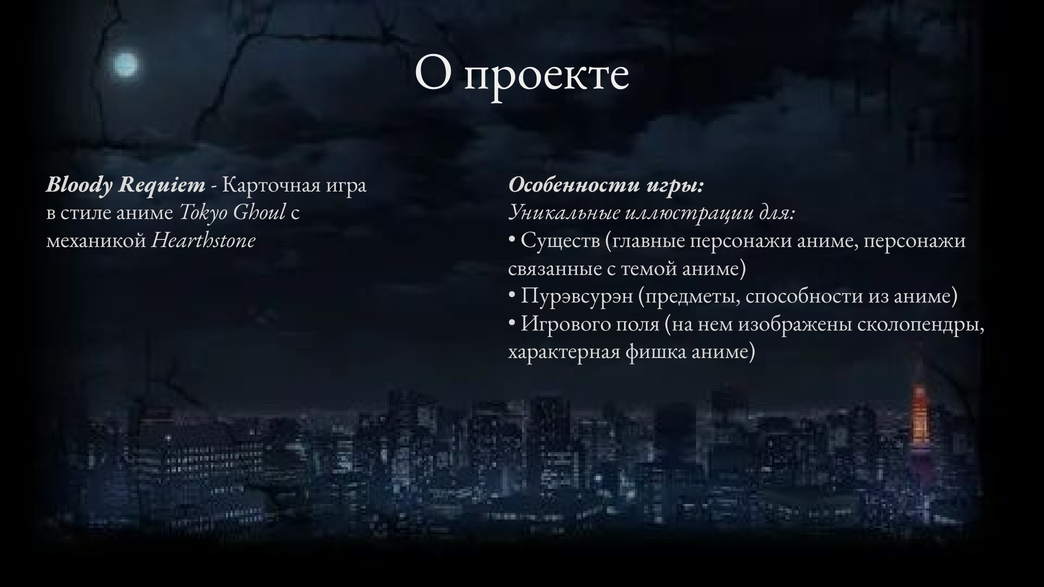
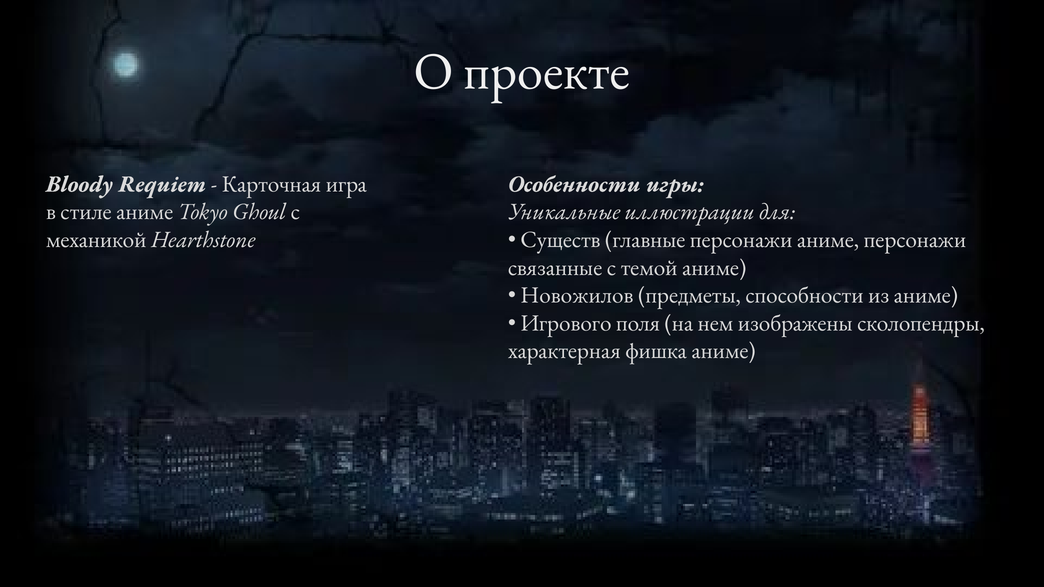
Пурэвсурэн: Пурэвсурэн -> Новожилов
